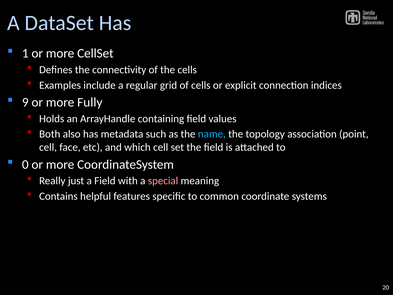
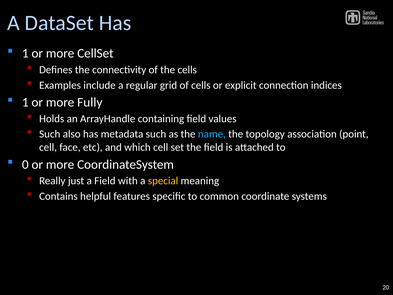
9 at (25, 102): 9 -> 1
Both at (50, 134): Both -> Such
special colour: pink -> yellow
